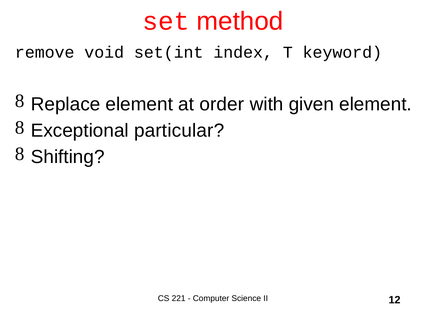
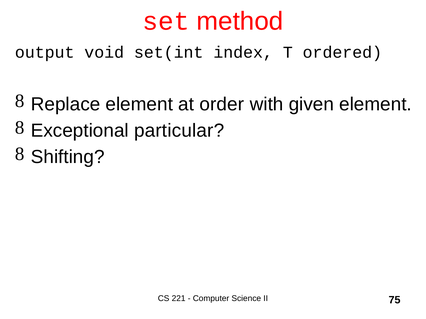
remove: remove -> output
keyword: keyword -> ordered
12: 12 -> 75
